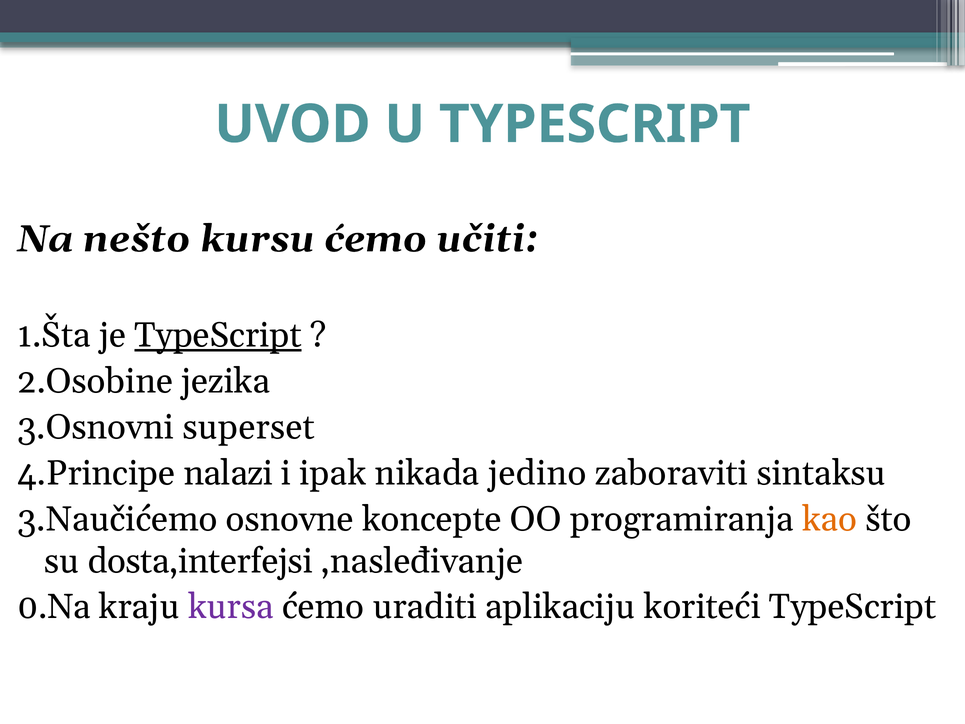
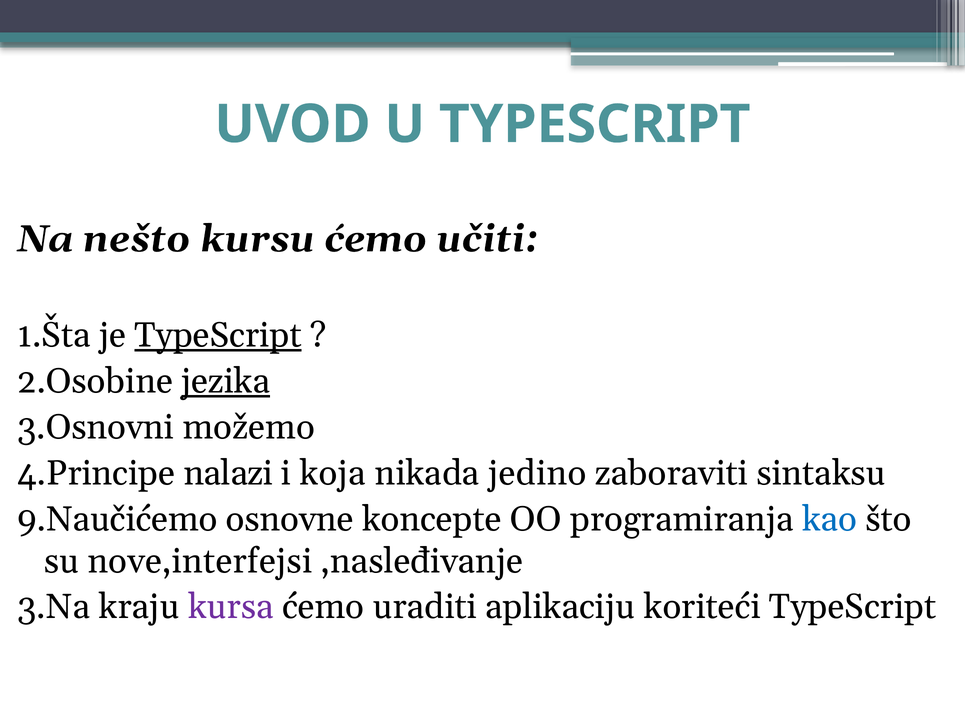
jezika underline: none -> present
superset: superset -> možemo
ipak: ipak -> koja
3.Naučićemo: 3.Naučićemo -> 9.Naučićemo
kao colour: orange -> blue
dosta,interfejsi: dosta,interfejsi -> nove,interfejsi
0.Na: 0.Na -> 3.Na
